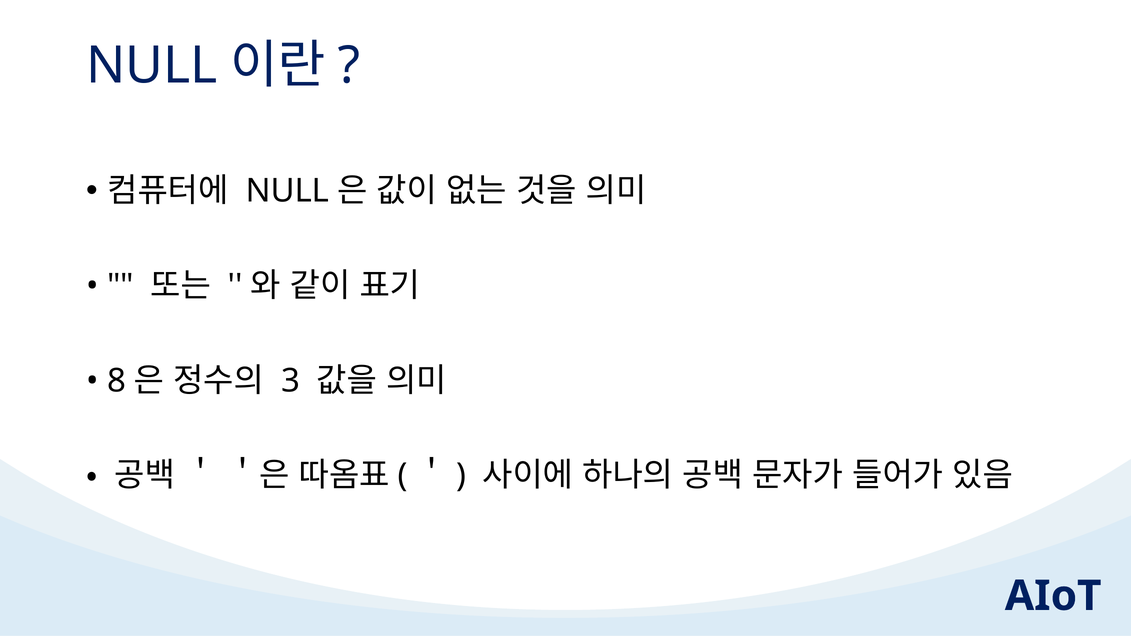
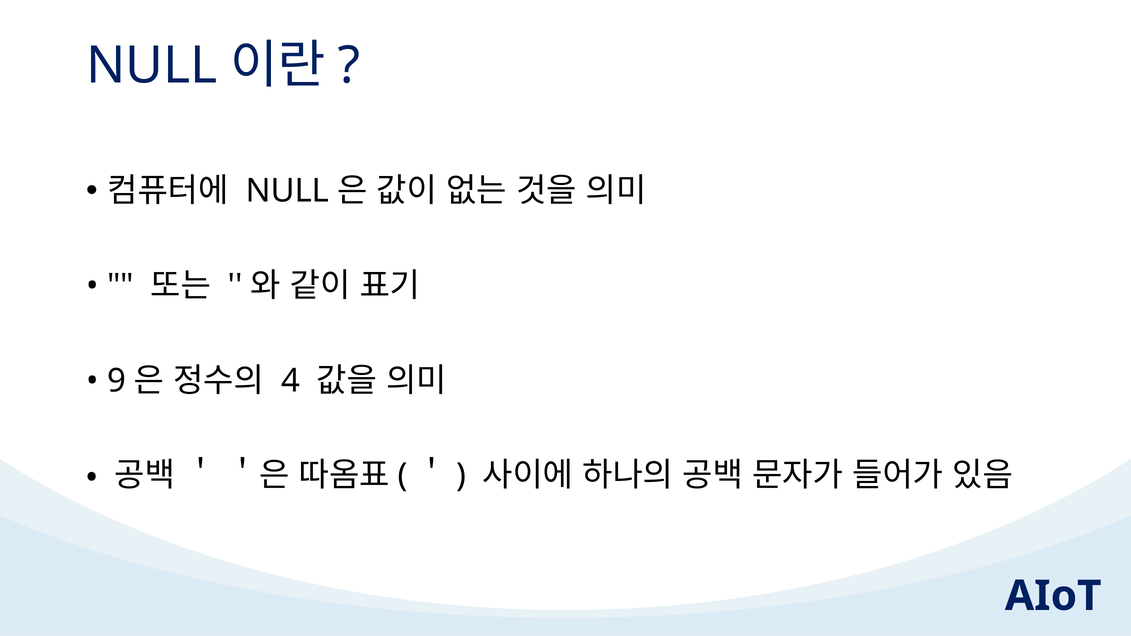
8: 8 -> 9
3: 3 -> 4
